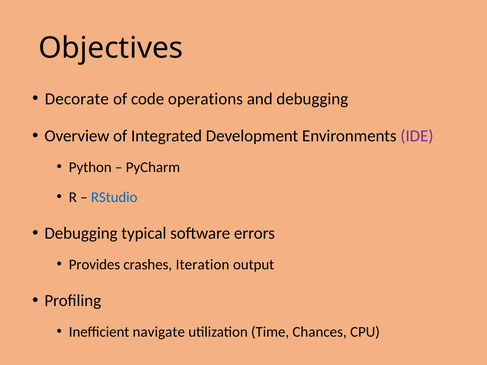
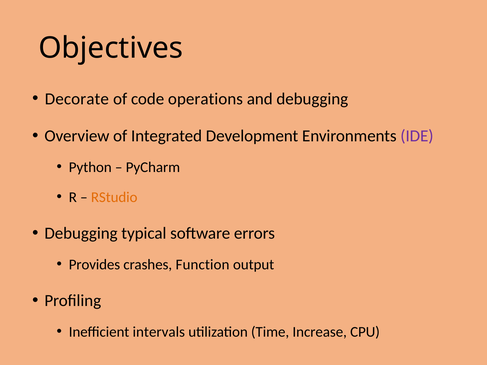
RStudio colour: blue -> orange
Iteration: Iteration -> Function
navigate: navigate -> intervals
Chances: Chances -> Increase
